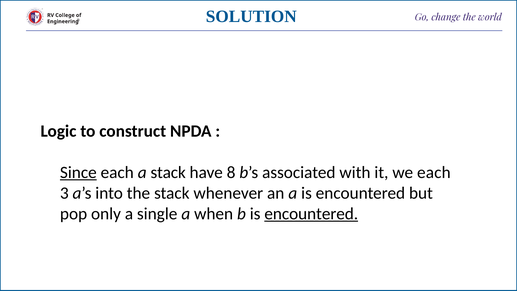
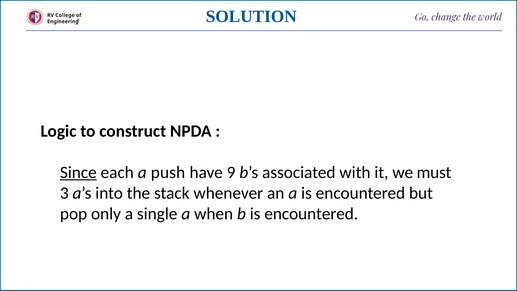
a stack: stack -> push
8: 8 -> 9
we each: each -> must
encountered at (311, 214) underline: present -> none
